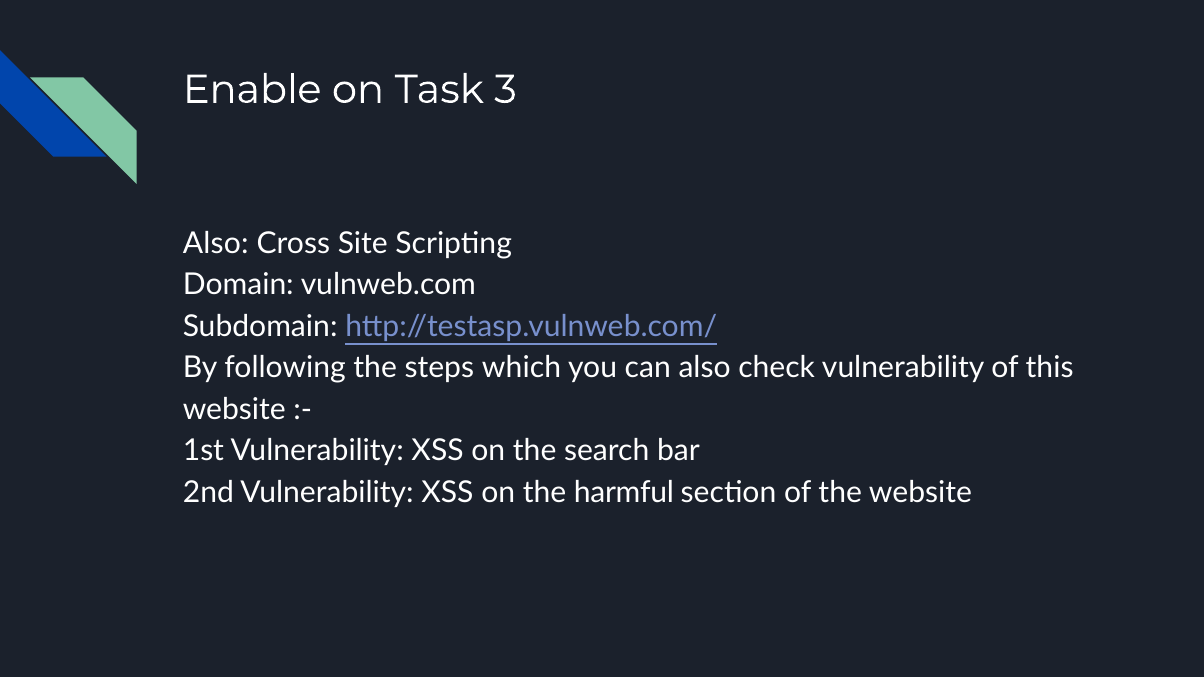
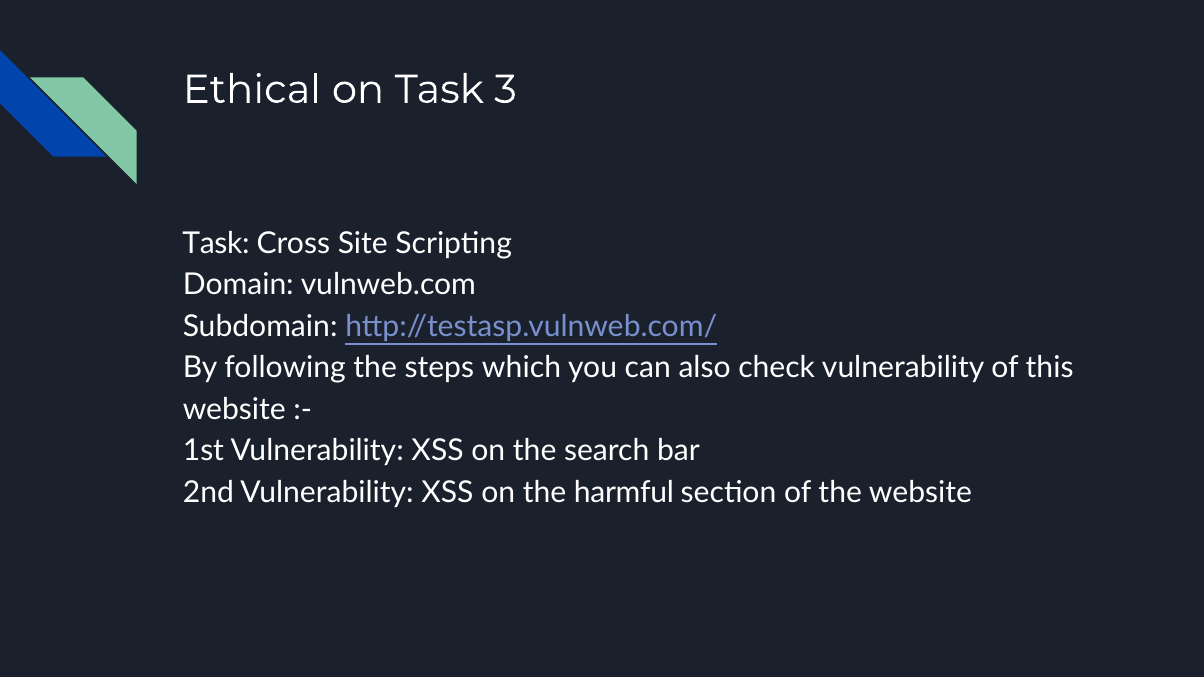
Enable: Enable -> Ethical
Also at (216, 244): Also -> Task
